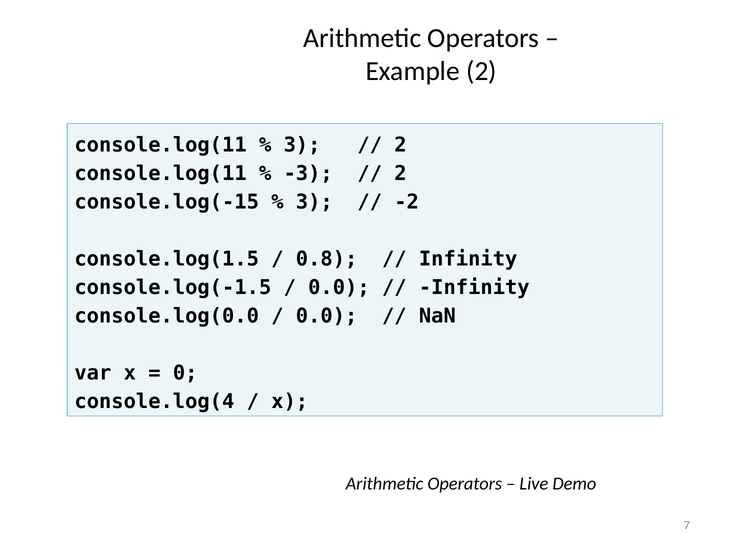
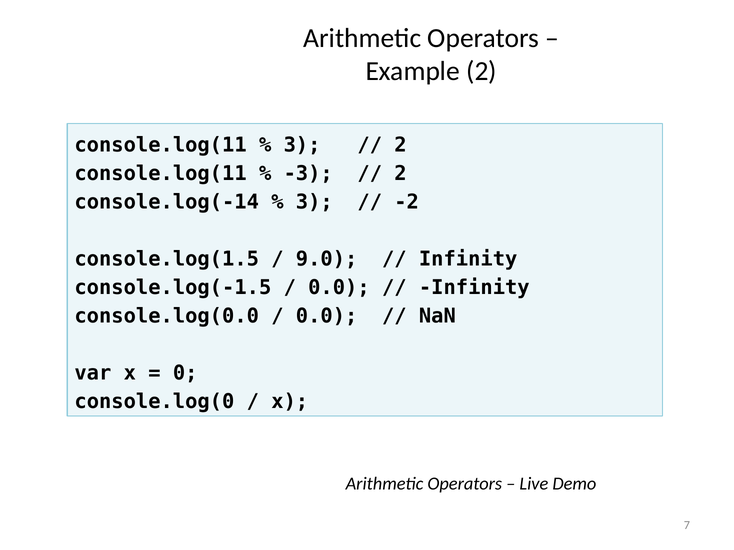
console.log(-15: console.log(-15 -> console.log(-14
0.8: 0.8 -> 9.0
console.log(4: console.log(4 -> console.log(0
